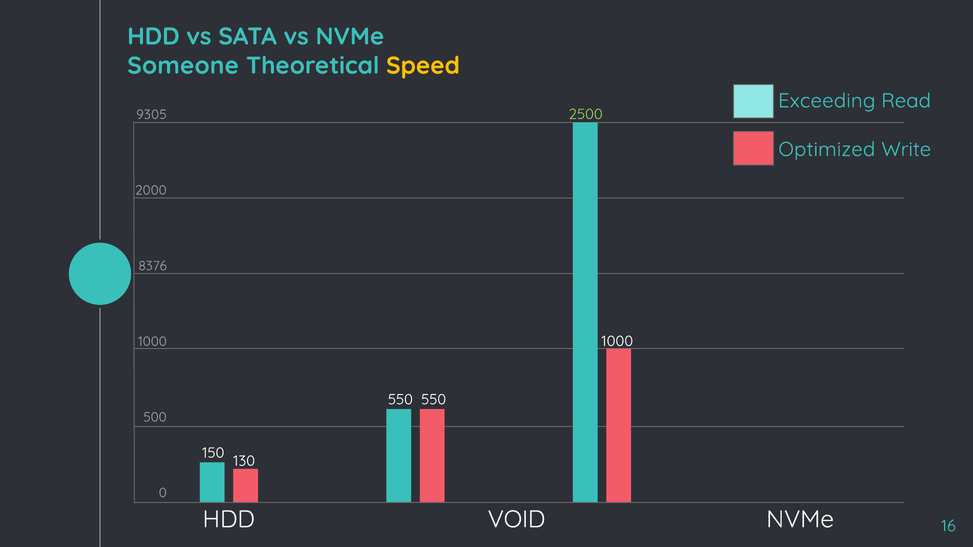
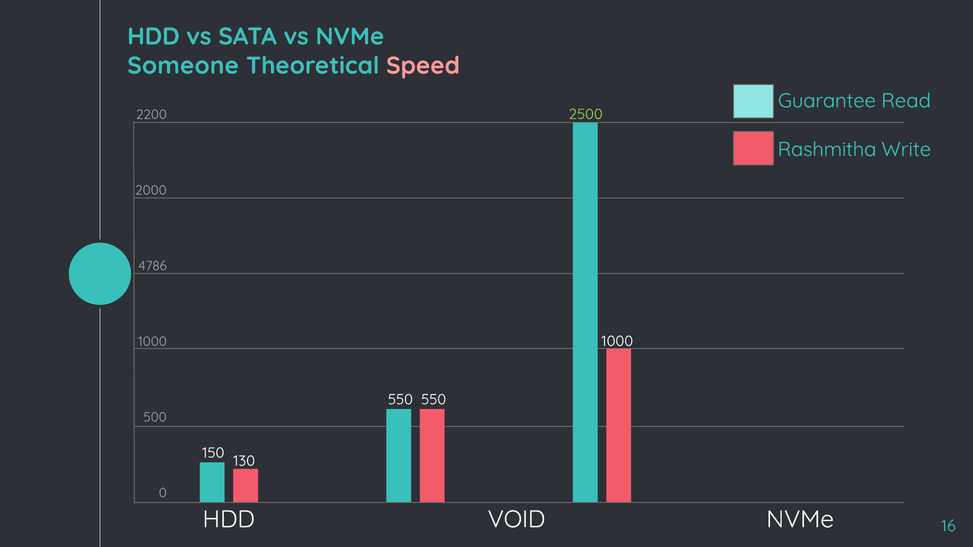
Speed colour: yellow -> pink
Exceeding: Exceeding -> Guarantee
9305: 9305 -> 2200
Optimized: Optimized -> Rashmitha
8376: 8376 -> 4786
